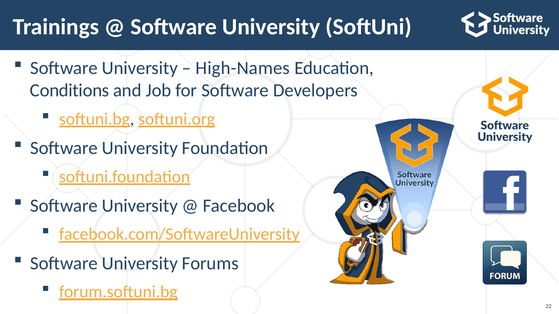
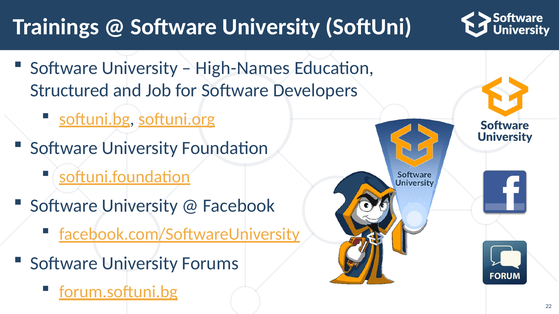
Conditions: Conditions -> Structured
